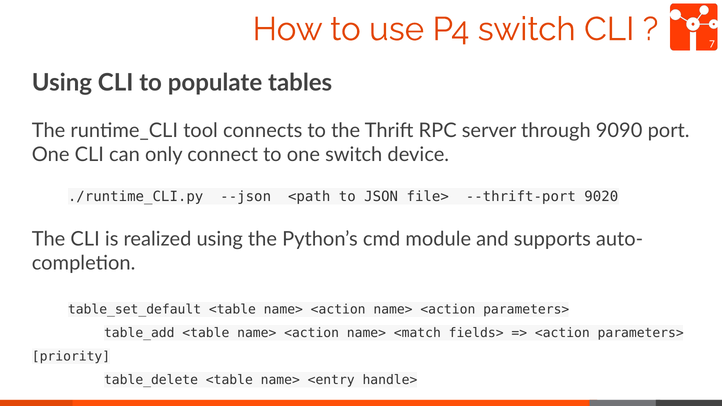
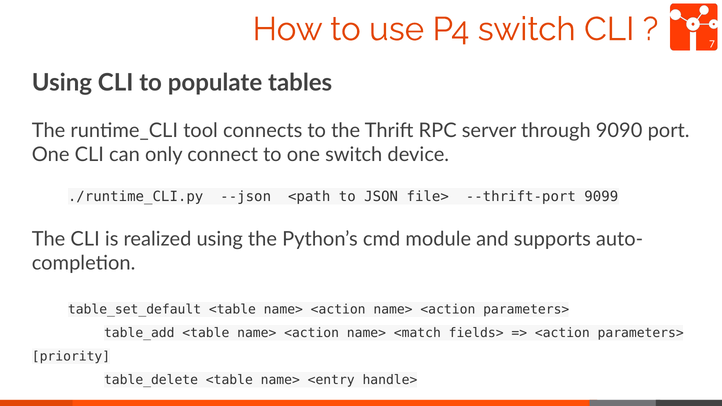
9020: 9020 -> 9099
